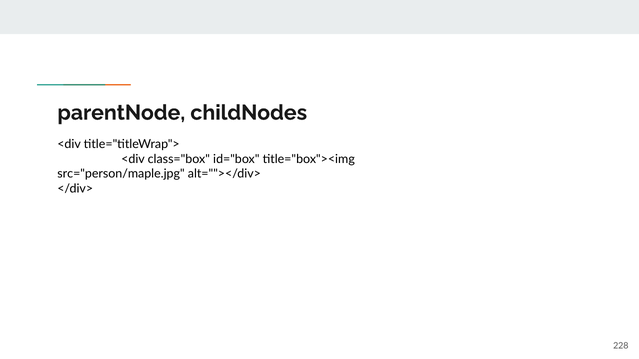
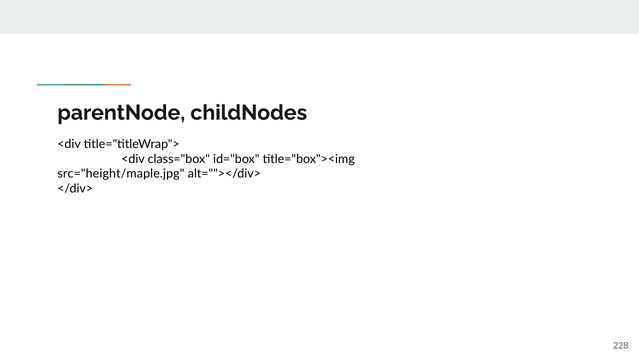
src="person/maple.jpg: src="person/maple.jpg -> src="height/maple.jpg
